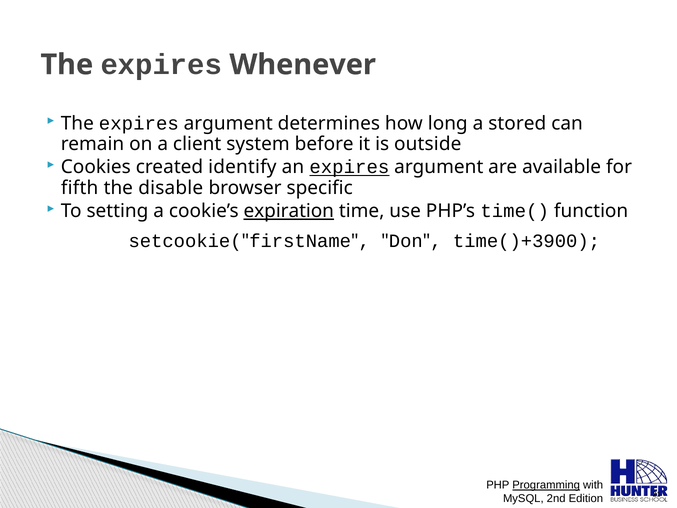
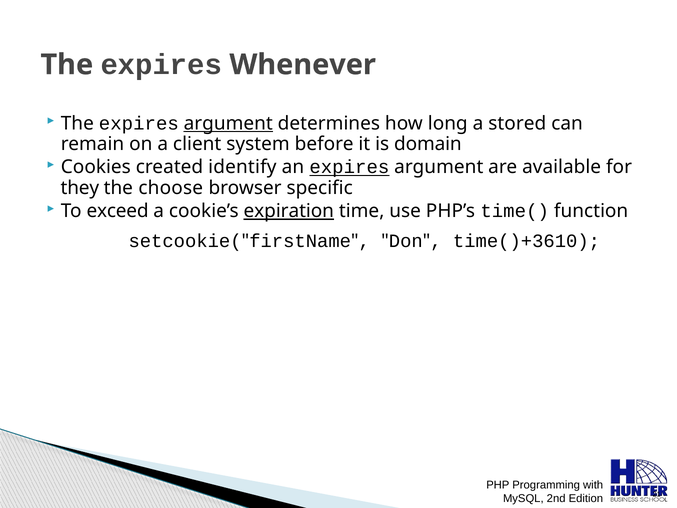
argument at (228, 123) underline: none -> present
outside: outside -> domain
fifth: fifth -> they
disable: disable -> choose
setting: setting -> exceed
time()+3900: time()+3900 -> time()+3610
Programming underline: present -> none
